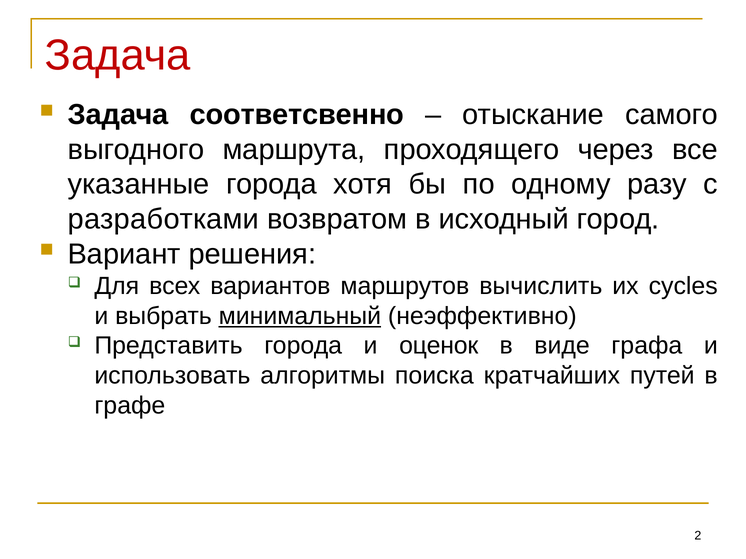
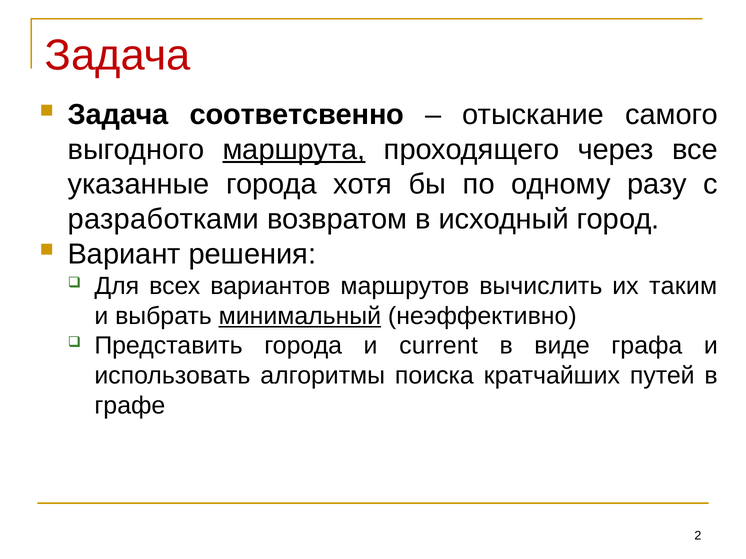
маршрута underline: none -> present
cycles: cycles -> таким
оценок: оценок -> current
